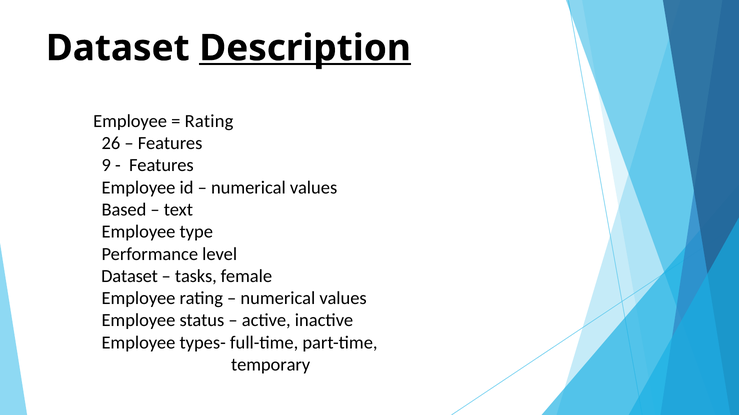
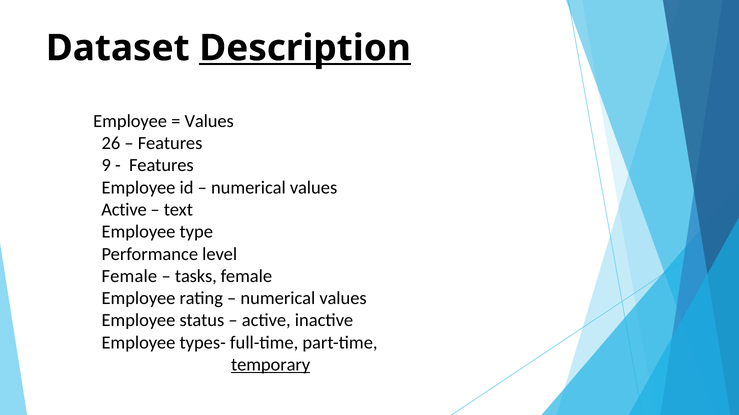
Rating at (209, 121): Rating -> Values
Based at (124, 210): Based -> Active
Dataset at (130, 277): Dataset -> Female
temporary underline: none -> present
